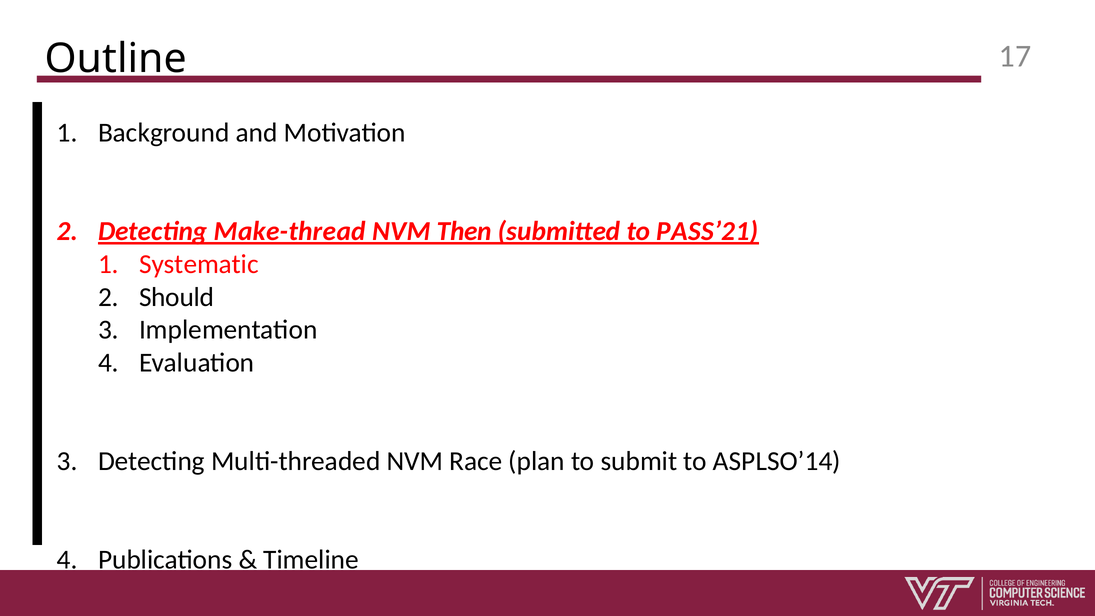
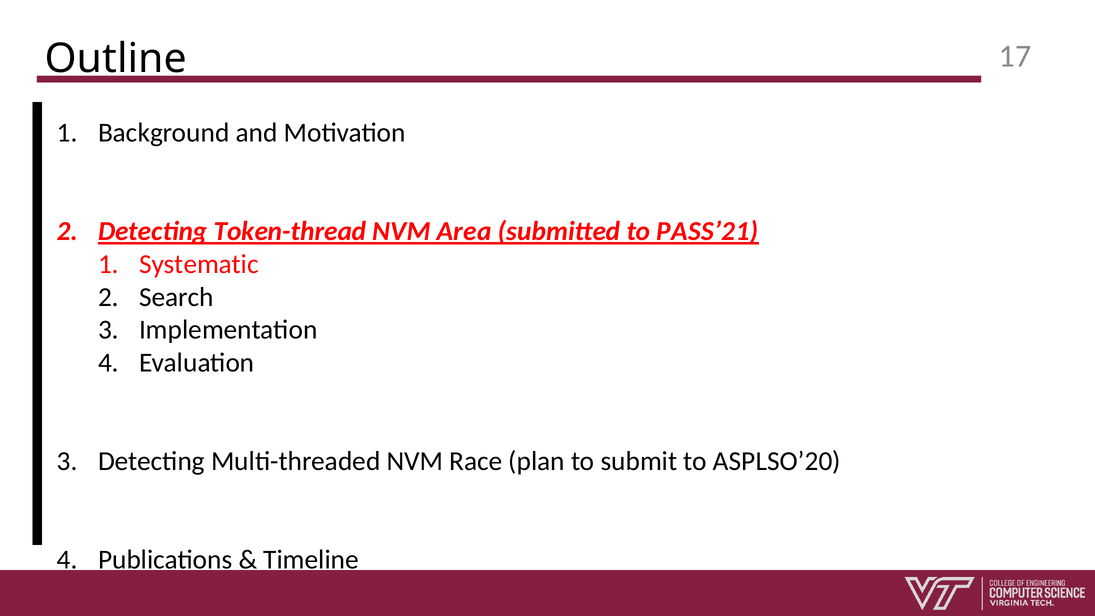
Make-thread: Make-thread -> Token-thread
Then: Then -> Area
Should: Should -> Search
ASPLSO’14: ASPLSO’14 -> ASPLSO’20
